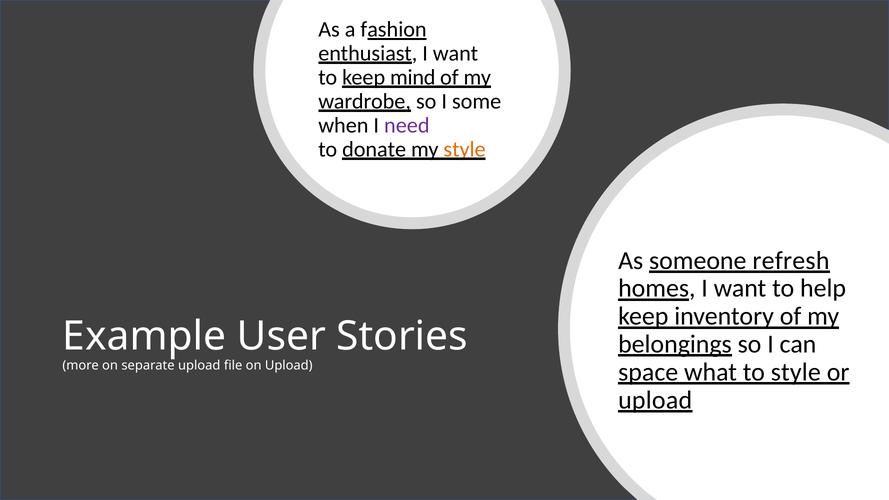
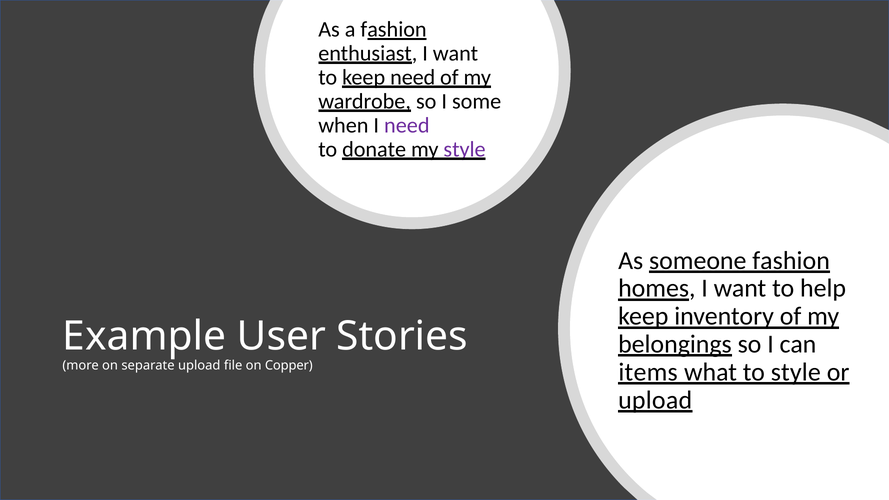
keep mind: mind -> need
style at (465, 149) colour: orange -> purple
someone refresh: refresh -> fashion
on Upload: Upload -> Copper
space: space -> items
